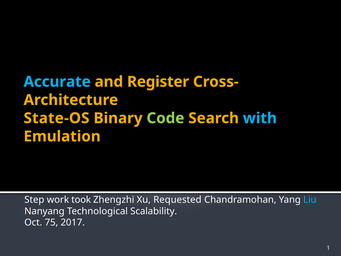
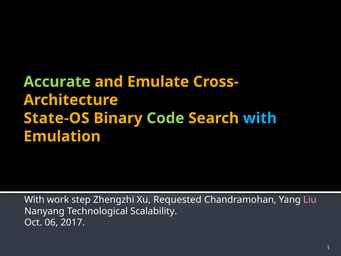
Accurate colour: light blue -> light green
Register: Register -> Emulate
Step at (34, 200): Step -> With
took: took -> step
Liu colour: light blue -> pink
75: 75 -> 06
